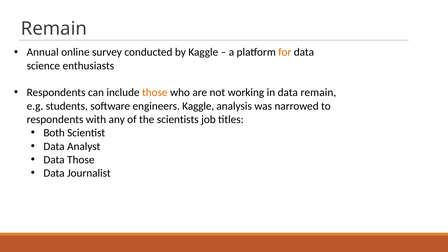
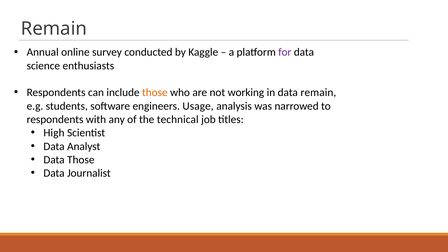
for colour: orange -> purple
engineers Kaggle: Kaggle -> Usage
scientists: scientists -> technical
Both: Both -> High
